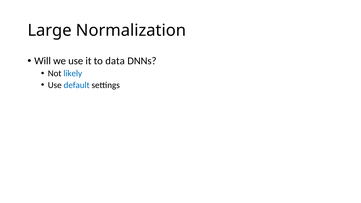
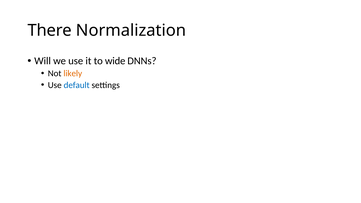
Large: Large -> There
data: data -> wide
likely colour: blue -> orange
